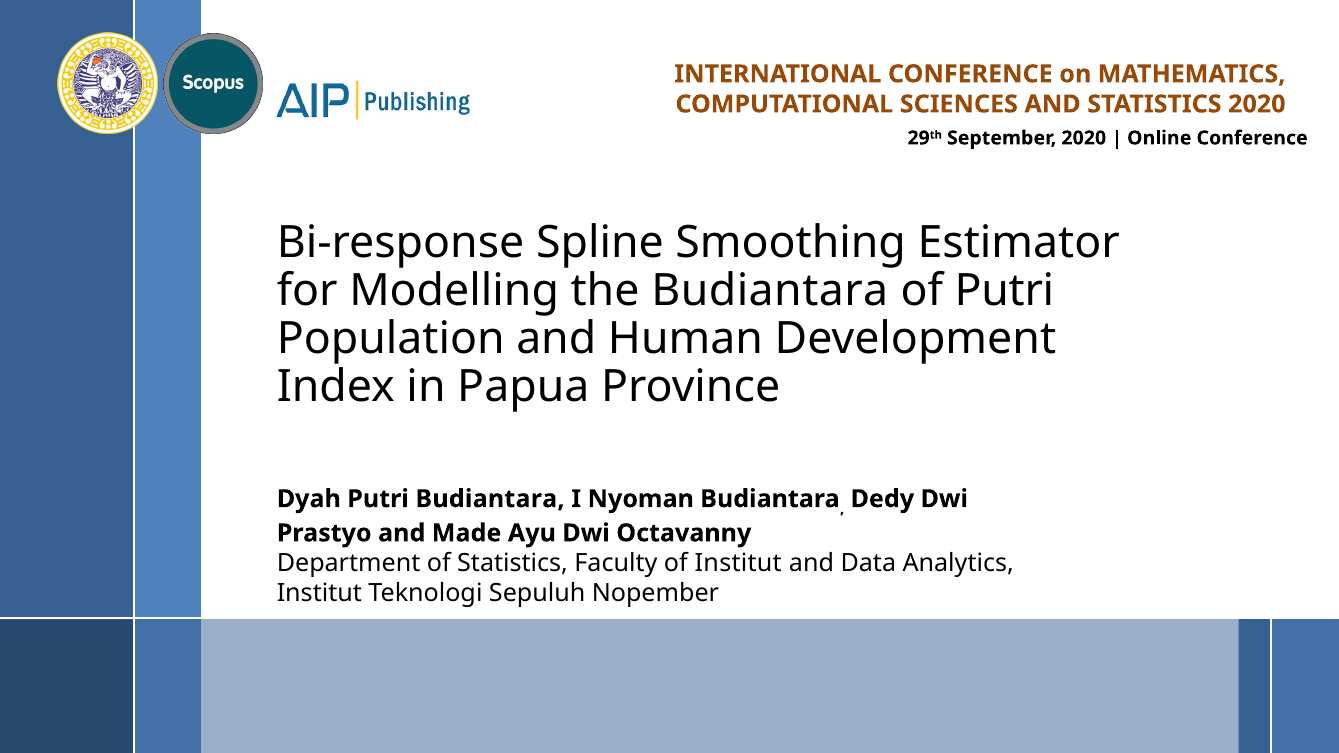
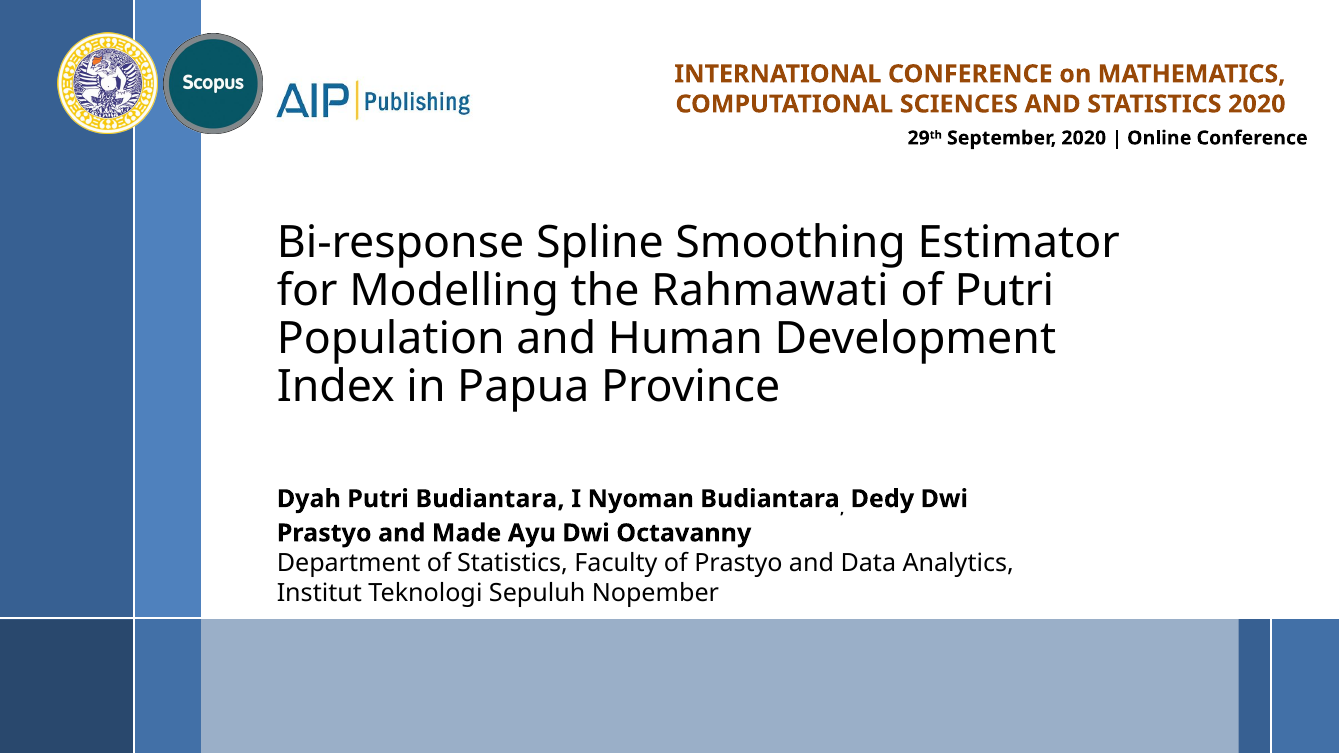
the Budiantara: Budiantara -> Rahmawati
of Institut: Institut -> Prastyo
